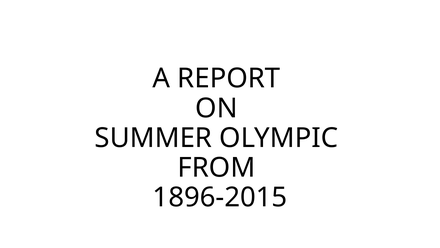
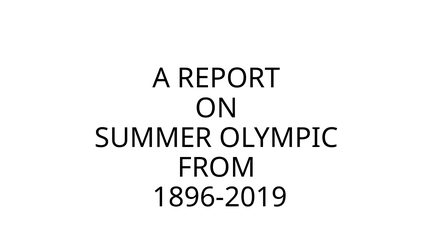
1896-2015: 1896-2015 -> 1896-2019
